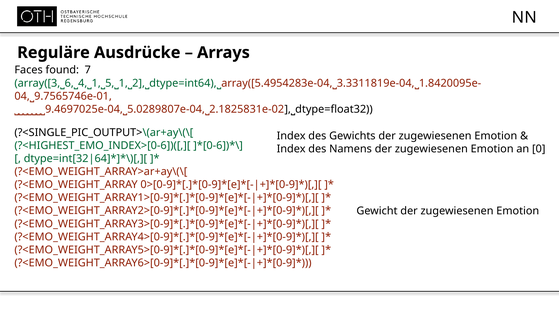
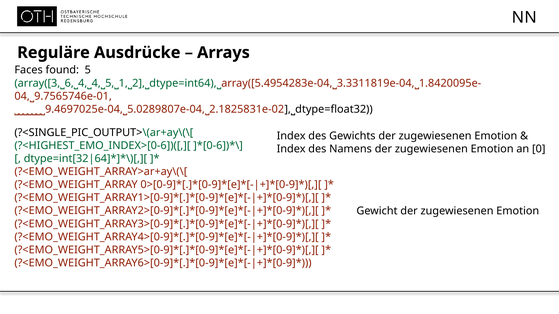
found 7: 7 -> 5
1 at (96, 83): 1 -> 4
